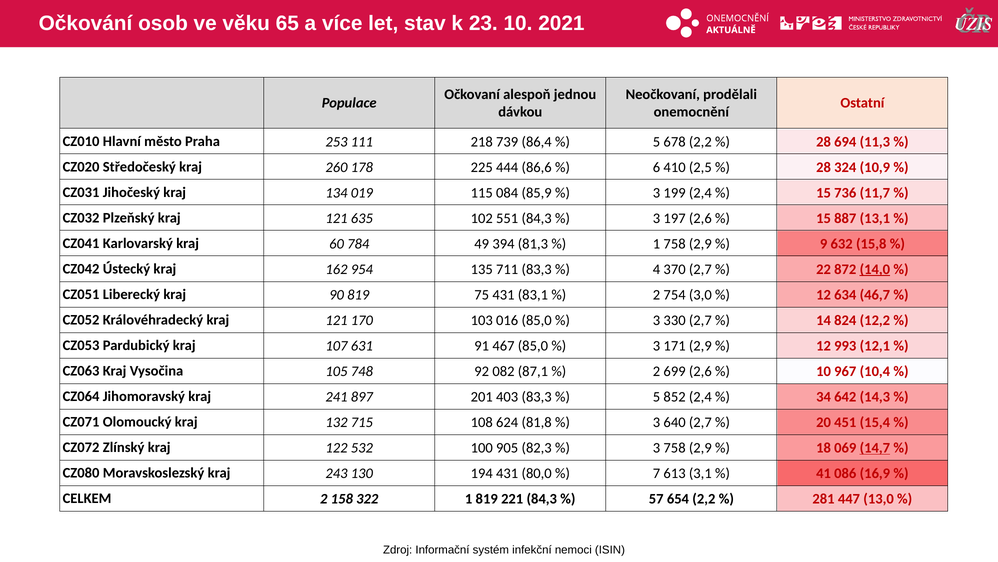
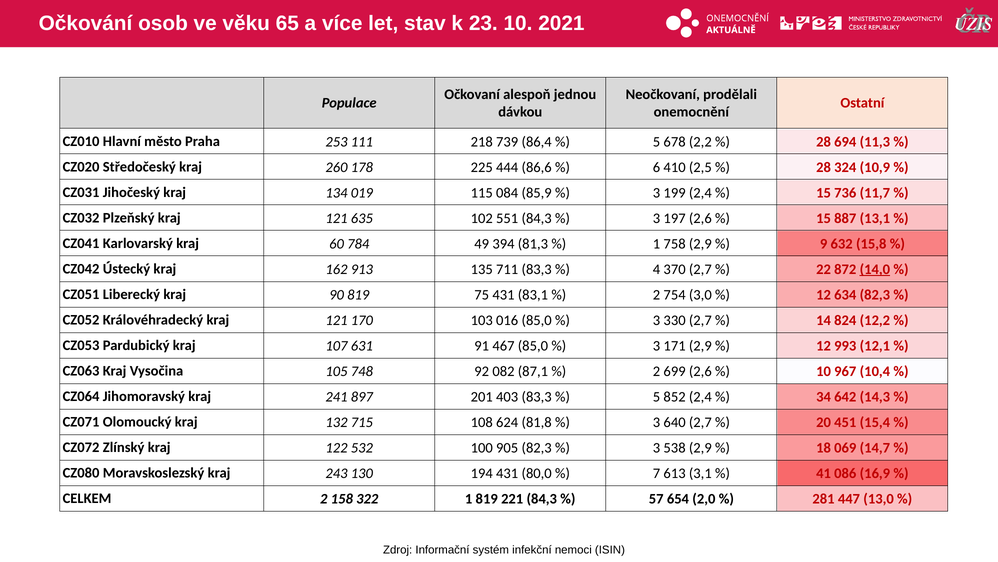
954: 954 -> 913
634 46,7: 46,7 -> 82,3
3 758: 758 -> 538
14,7 underline: present -> none
654 2,2: 2,2 -> 2,0
